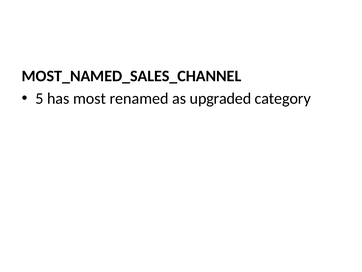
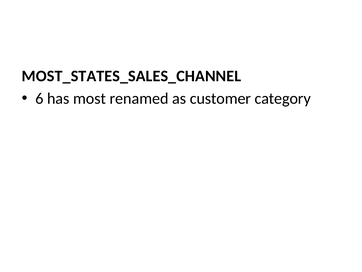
MOST_NAMED_SALES_CHANNEL: MOST_NAMED_SALES_CHANNEL -> MOST_STATES_SALES_CHANNEL
5: 5 -> 6
upgraded: upgraded -> customer
